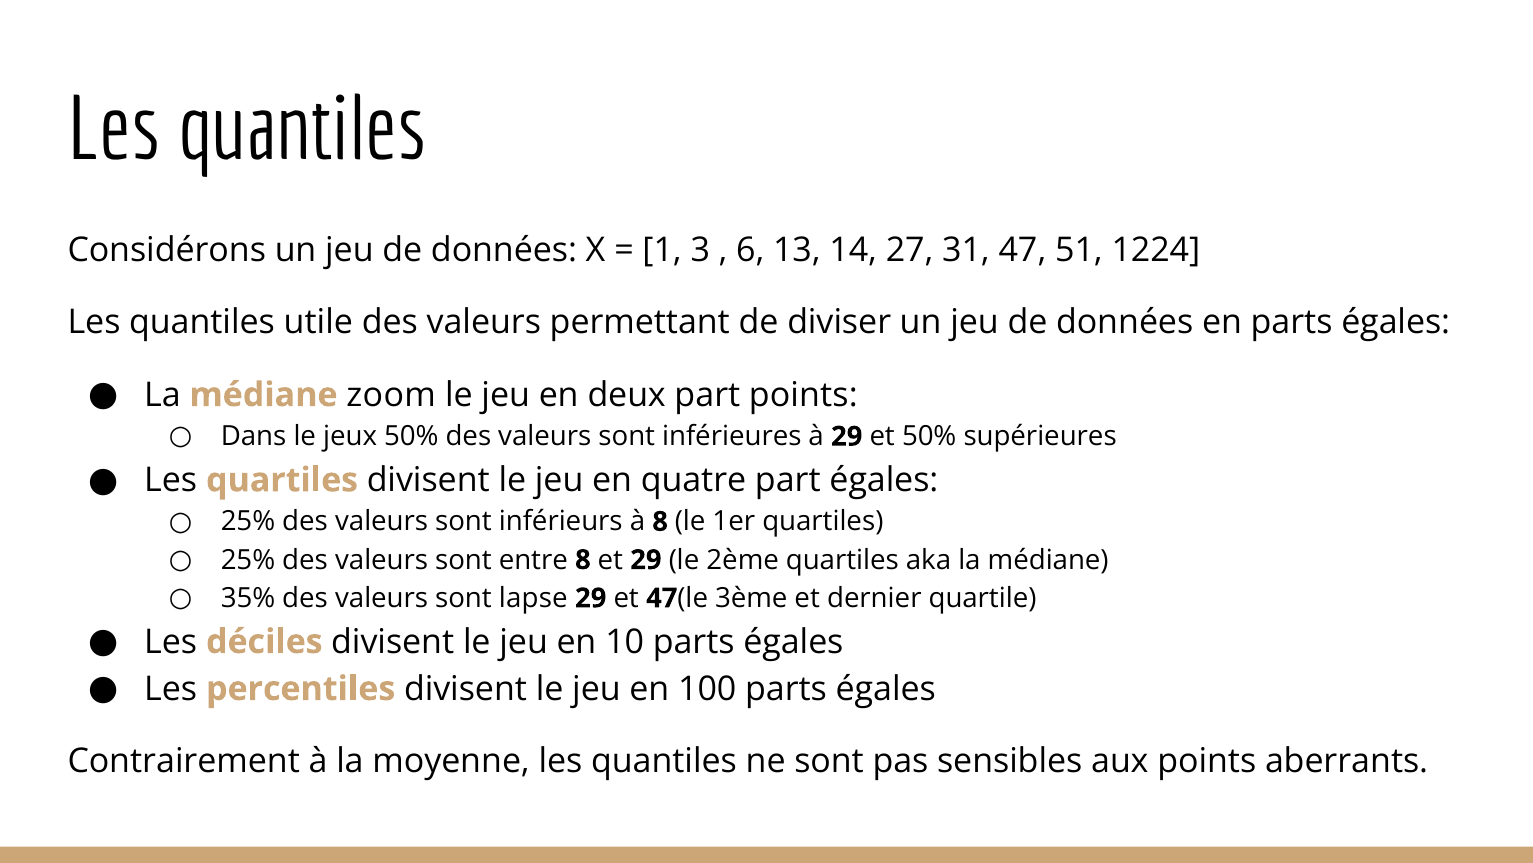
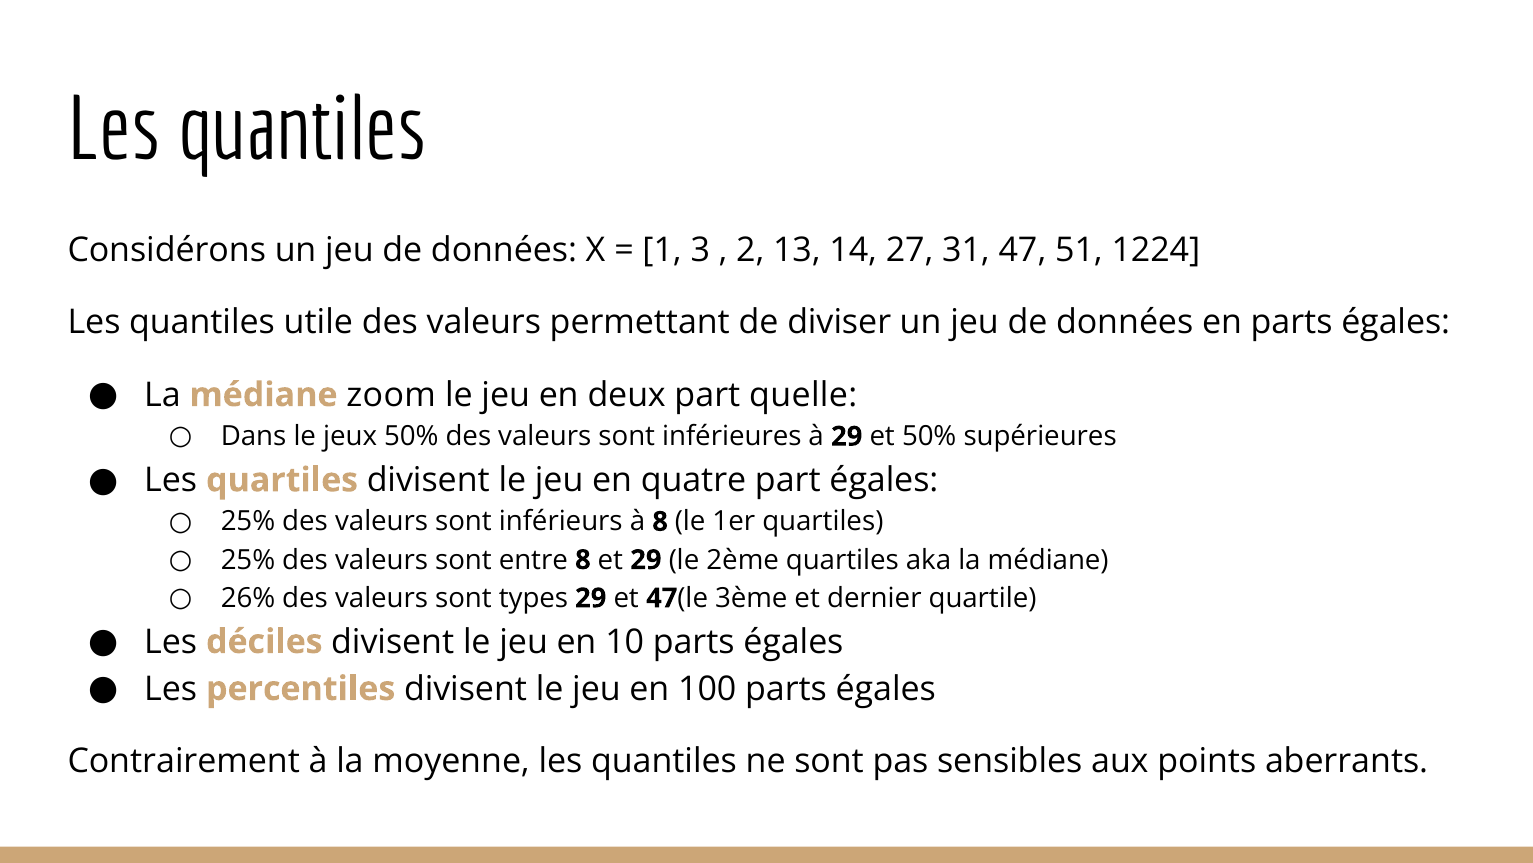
6: 6 -> 2
part points: points -> quelle
35%: 35% -> 26%
lapse: lapse -> types
